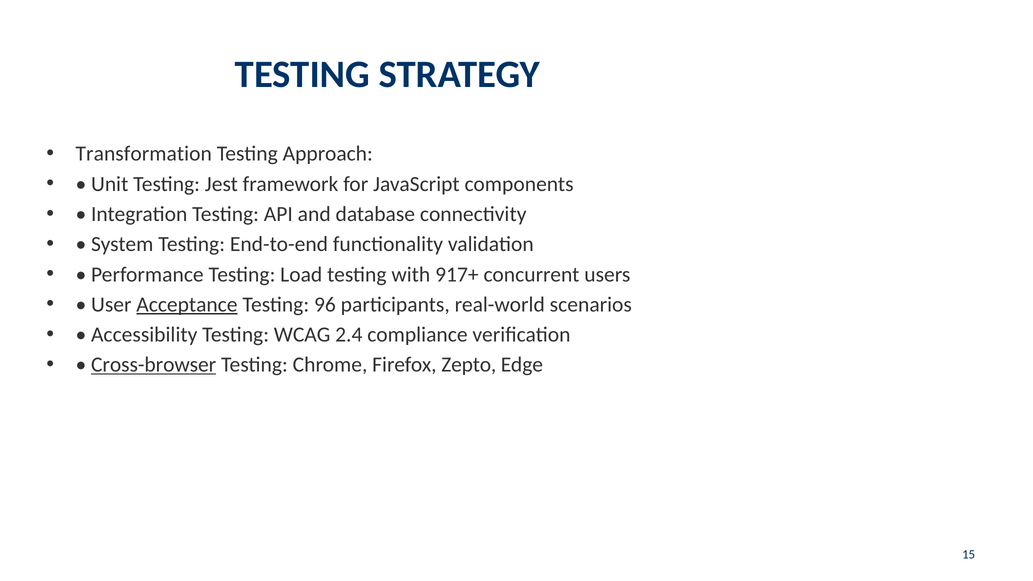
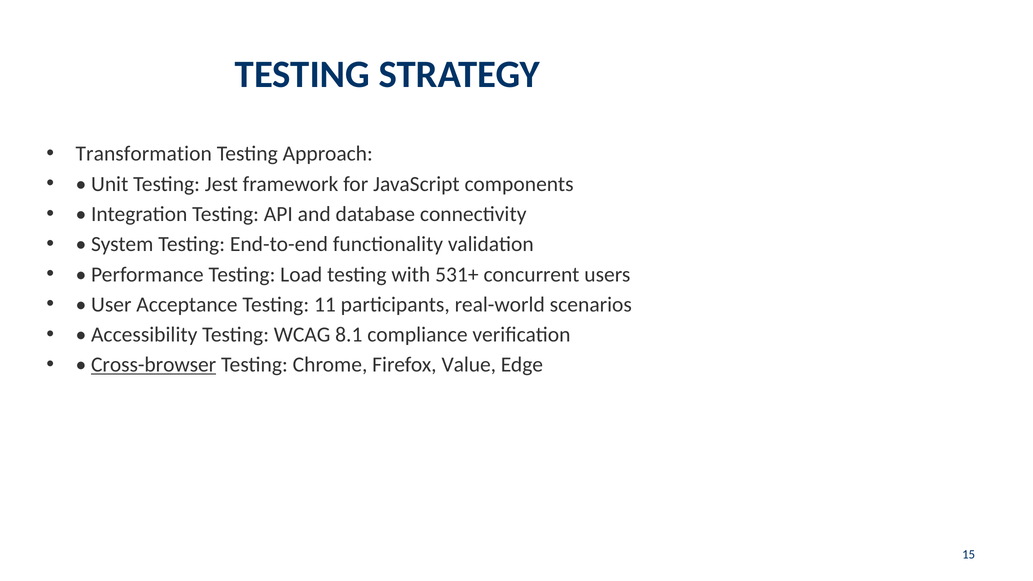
917+: 917+ -> 531+
Acceptance underline: present -> none
96: 96 -> 11
2.4: 2.4 -> 8.1
Zepto: Zepto -> Value
